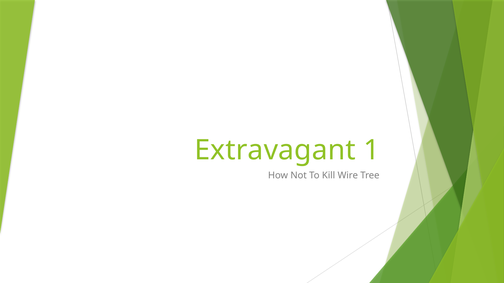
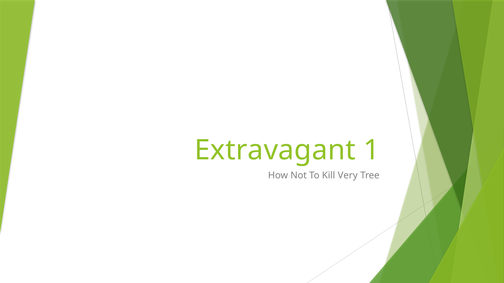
Wire: Wire -> Very
